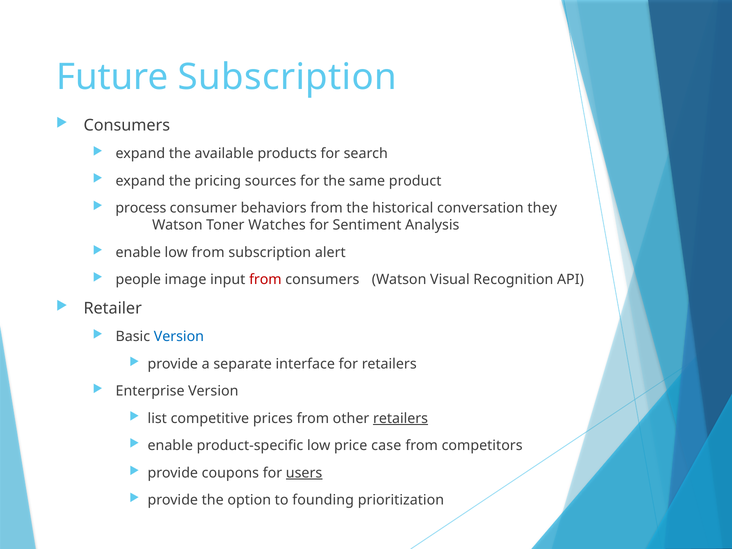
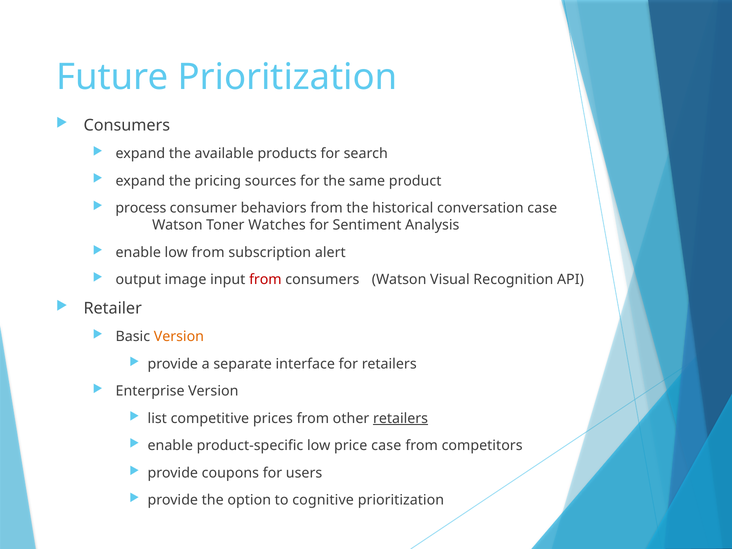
Future Subscription: Subscription -> Prioritization
conversation they: they -> case
people: people -> output
Version at (179, 337) colour: blue -> orange
users underline: present -> none
founding: founding -> cognitive
